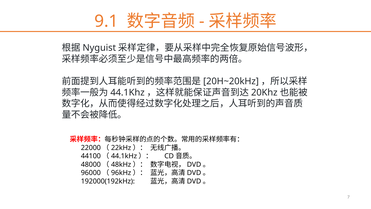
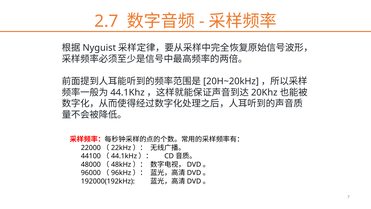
9.1: 9.1 -> 2.7
